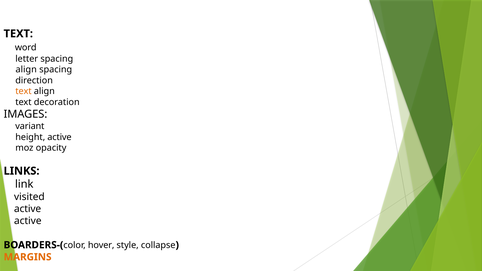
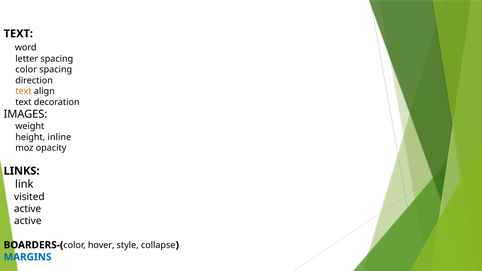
align at (26, 70): align -> color
variant: variant -> weight
height active: active -> inline
MARGINS colour: orange -> blue
